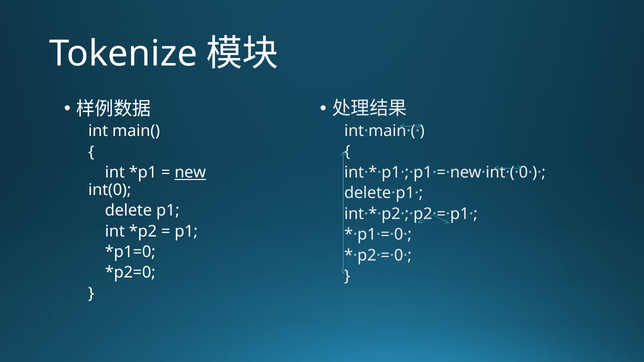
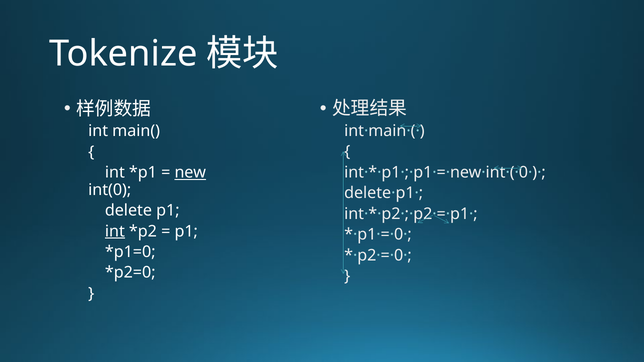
int at (115, 231) underline: none -> present
